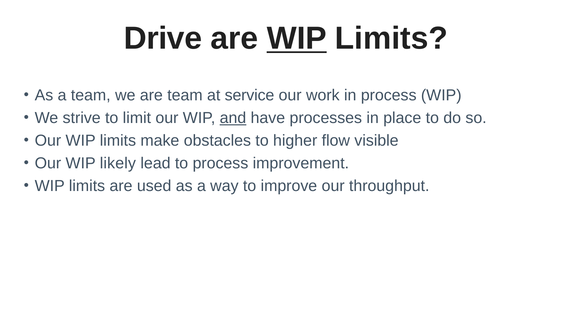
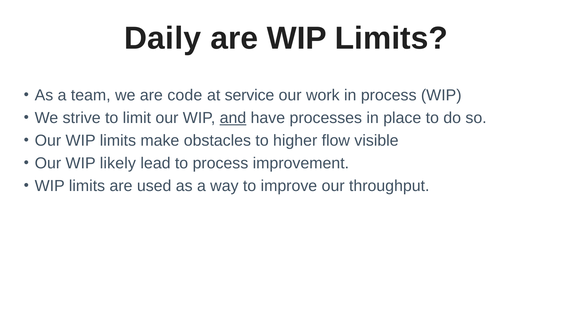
Drive: Drive -> Daily
WIP at (297, 38) underline: present -> none
are team: team -> code
